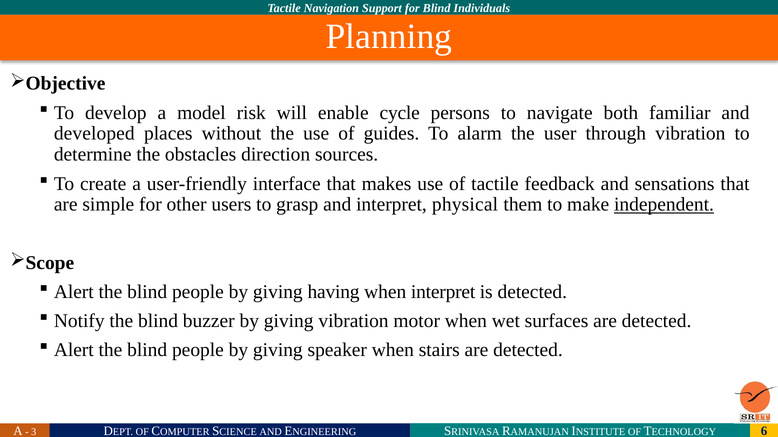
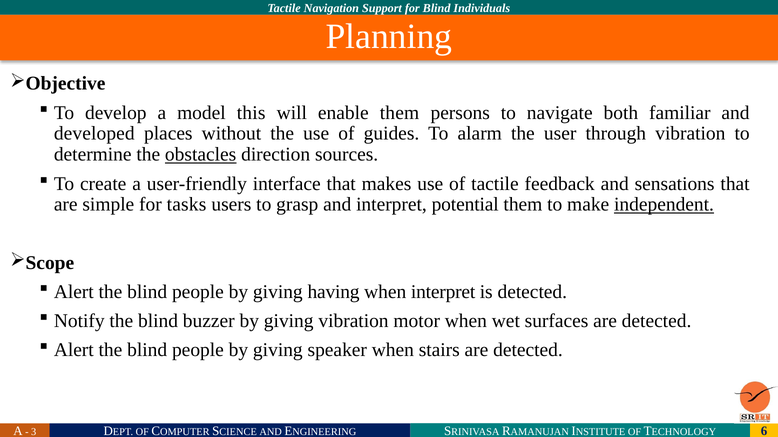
risk: risk -> this
enable cycle: cycle -> them
obstacles underline: none -> present
other: other -> tasks
physical: physical -> potential
